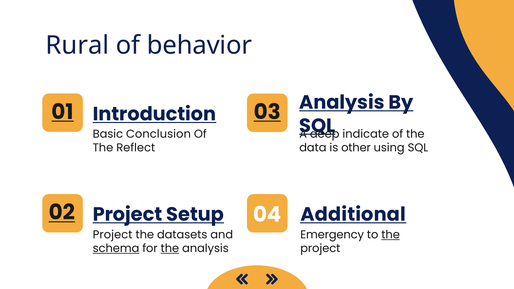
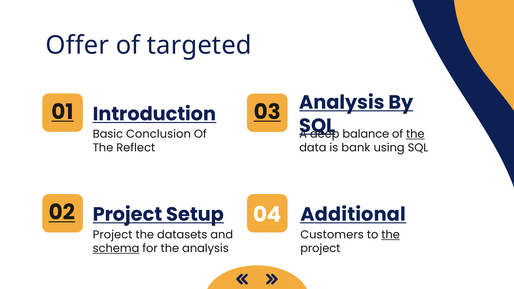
Rural: Rural -> Offer
behavior: behavior -> targeted
indicate: indicate -> balance
the at (415, 134) underline: none -> present
other: other -> bank
Emergency: Emergency -> Customers
the at (170, 248) underline: present -> none
